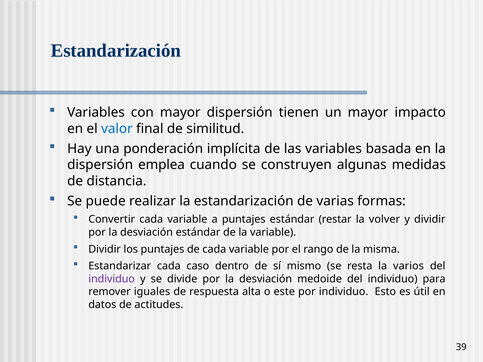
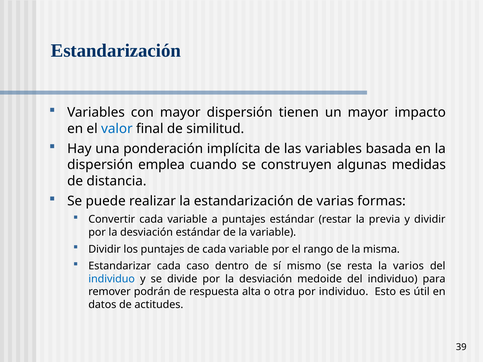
volver: volver -> previa
individuo at (112, 279) colour: purple -> blue
iguales: iguales -> podrán
este: este -> otra
